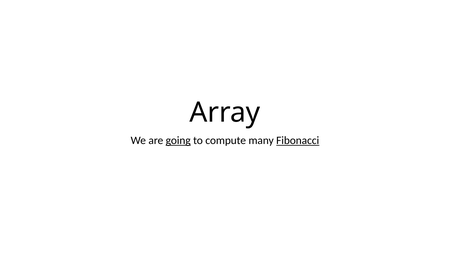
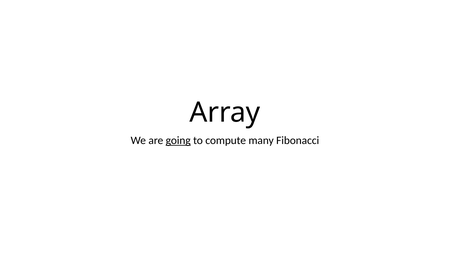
Fibonacci underline: present -> none
